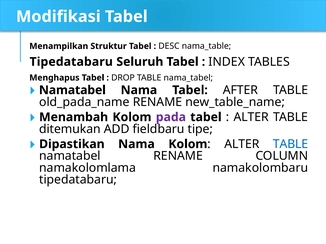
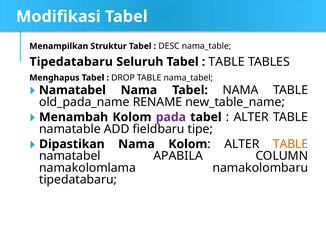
INDEX at (227, 62): INDEX -> TABLE
Tabel AFTER: AFTER -> NAMA
ditemukan: ditemukan -> namatable
TABLE at (291, 144) colour: blue -> orange
namatabel RENAME: RENAME -> APABILA
